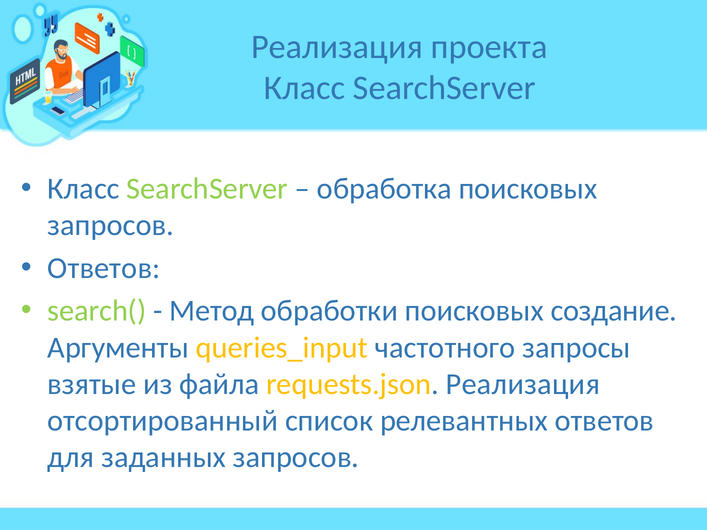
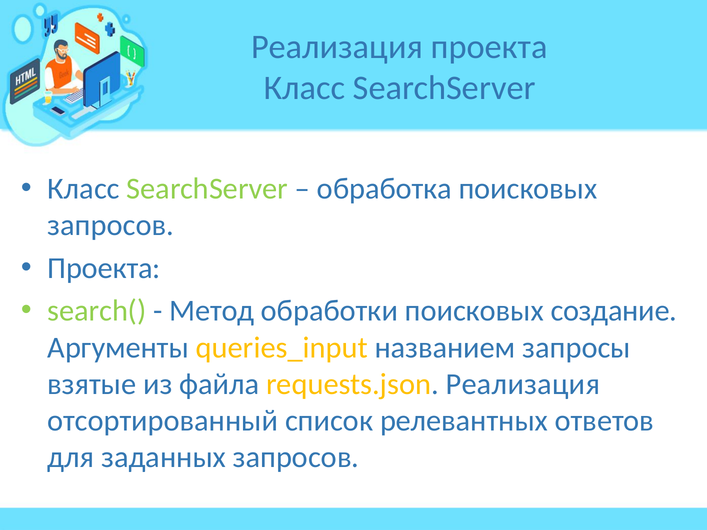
Ответов at (104, 268): Ответов -> Проекта
частотного: частотного -> названием
